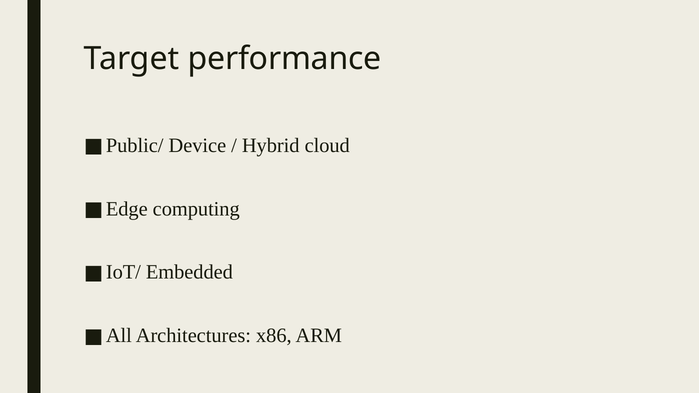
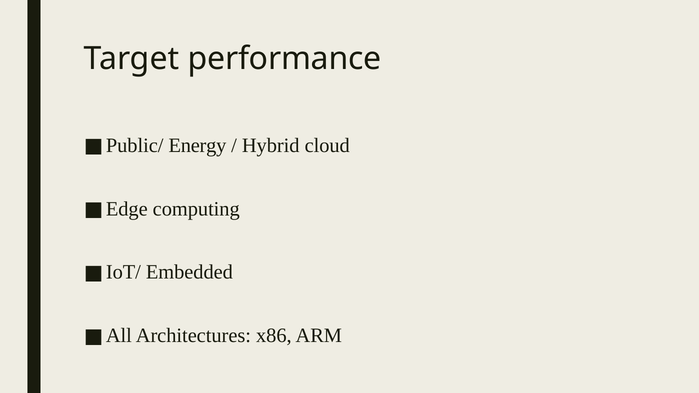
Device: Device -> Energy
